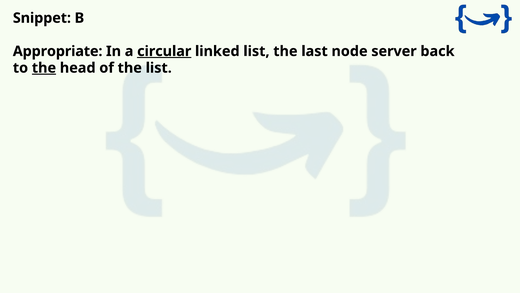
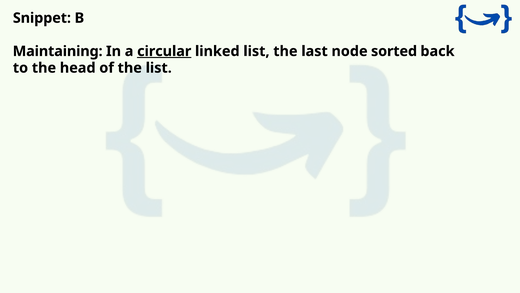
Appropriate: Appropriate -> Maintaining
server: server -> sorted
the at (44, 68) underline: present -> none
